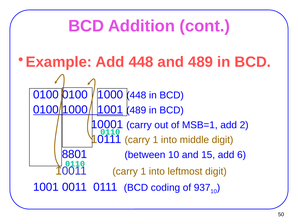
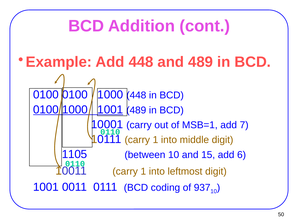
2: 2 -> 7
8801: 8801 -> 1105
